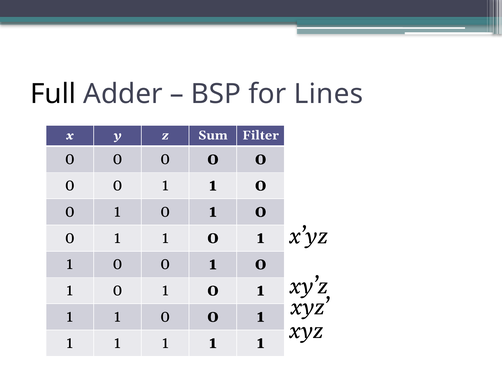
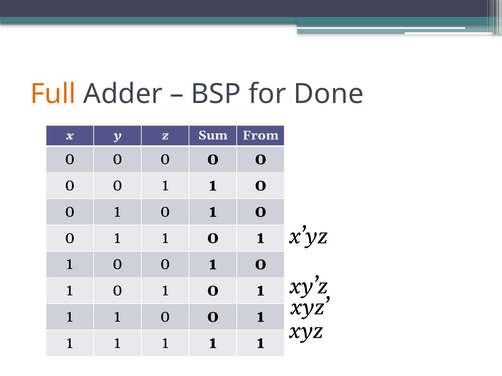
Full colour: black -> orange
Lines: Lines -> Done
Filter: Filter -> From
